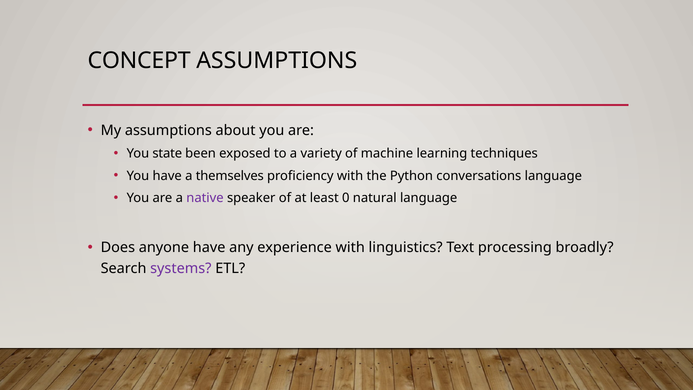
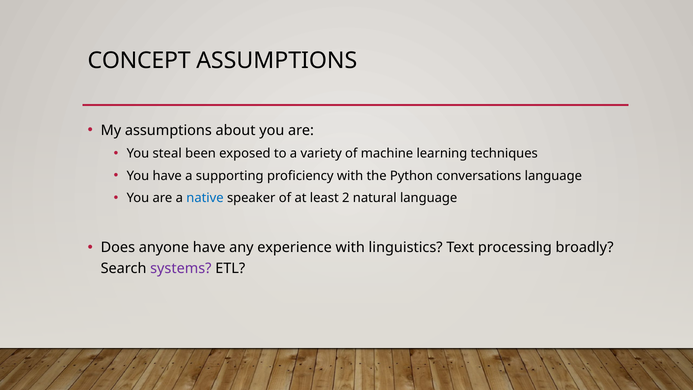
state: state -> steal
themselves: themselves -> supporting
native colour: purple -> blue
0: 0 -> 2
